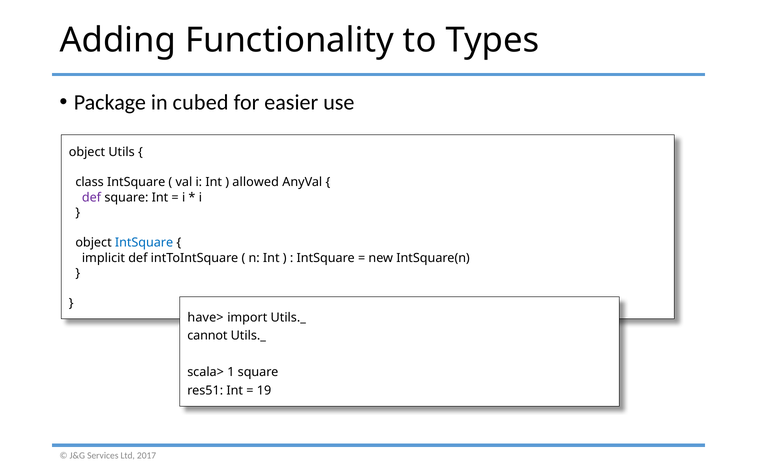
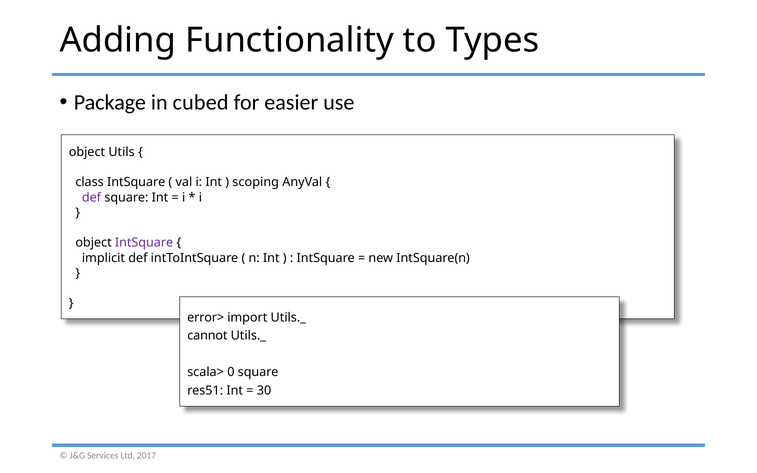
allowed: allowed -> scoping
IntSquare at (144, 243) colour: blue -> purple
have>: have> -> error>
1: 1 -> 0
19: 19 -> 30
